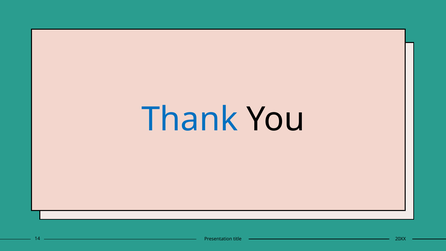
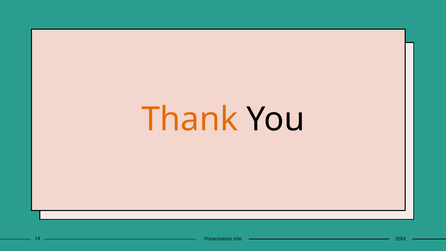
Thank colour: blue -> orange
